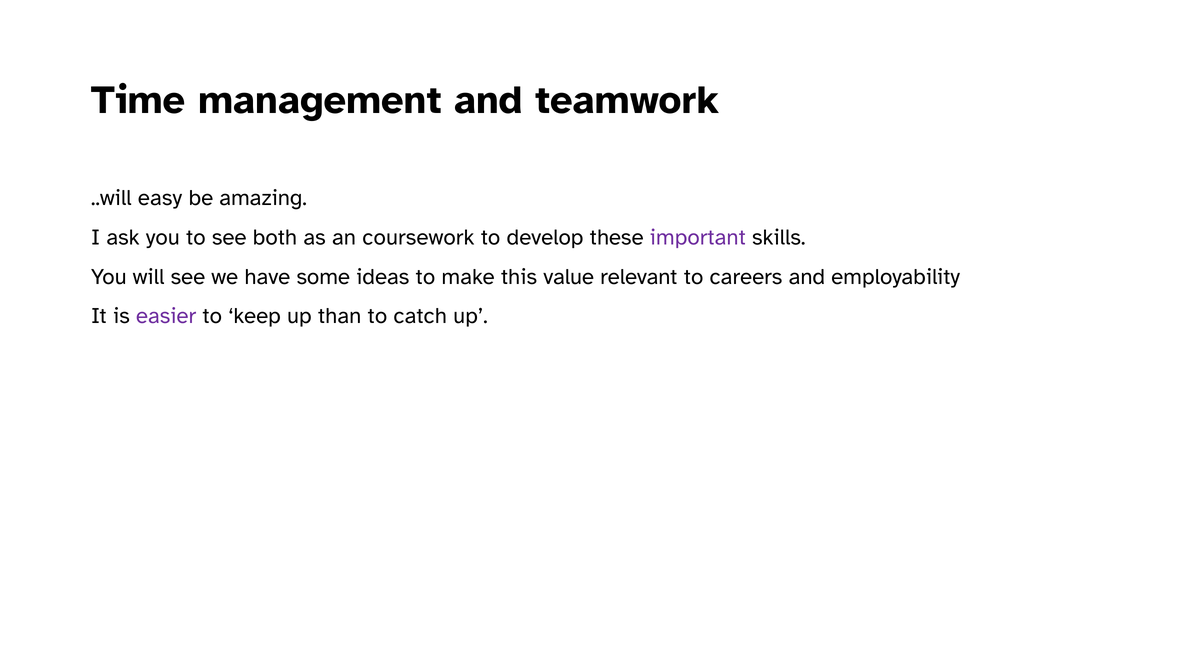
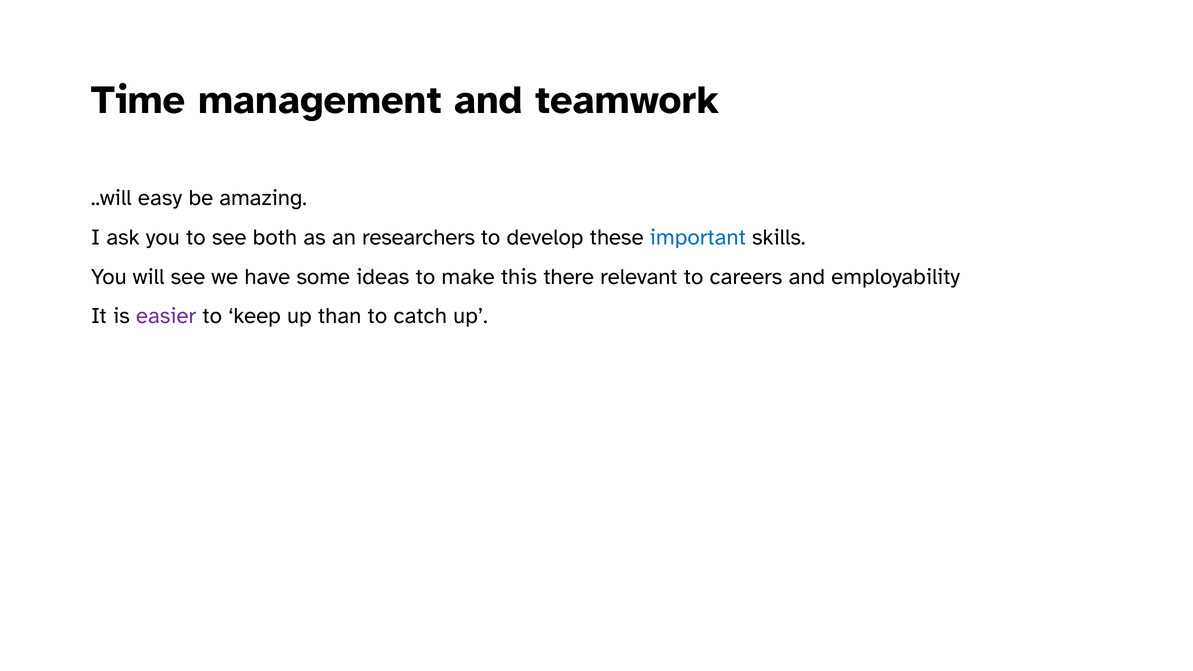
coursework: coursework -> researchers
important colour: purple -> blue
value: value -> there
